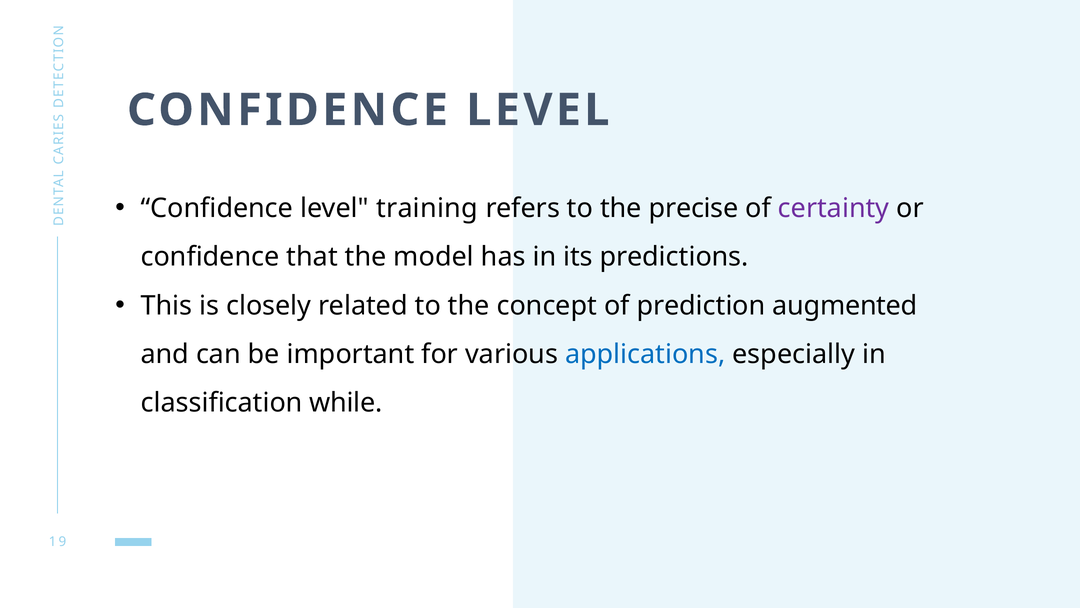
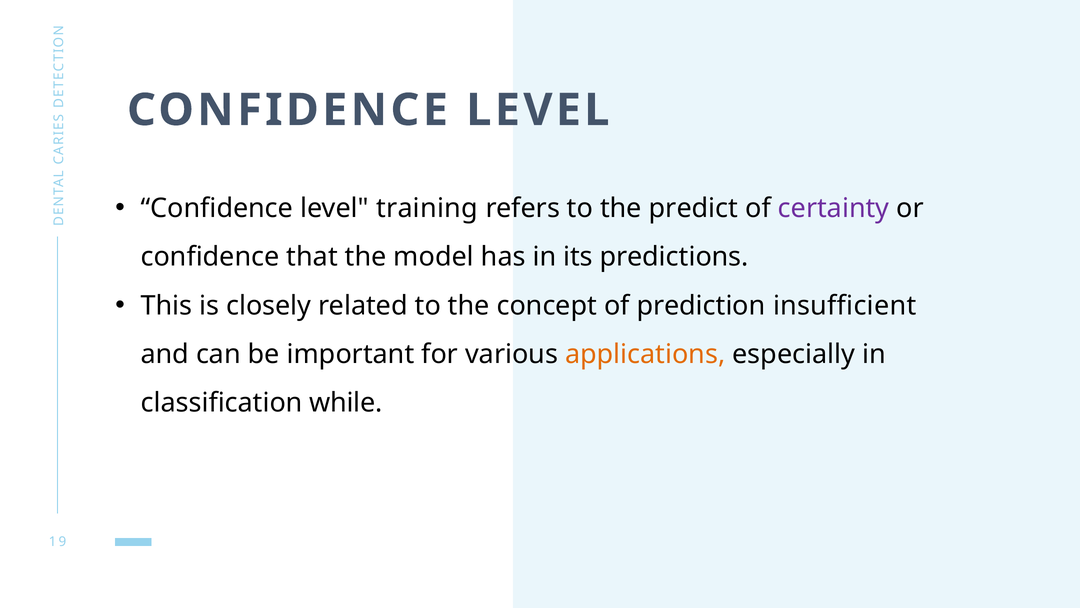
precise: precise -> predict
augmented: augmented -> insufficient
applications colour: blue -> orange
